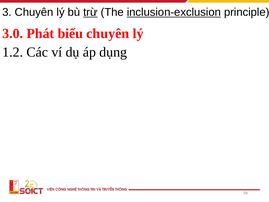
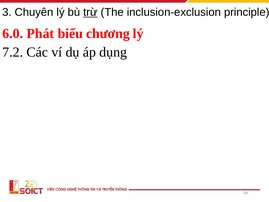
inclusion-exclusion underline: present -> none
3.0: 3.0 -> 6.0
biểu chuyên: chuyên -> chương
1.2: 1.2 -> 7.2
